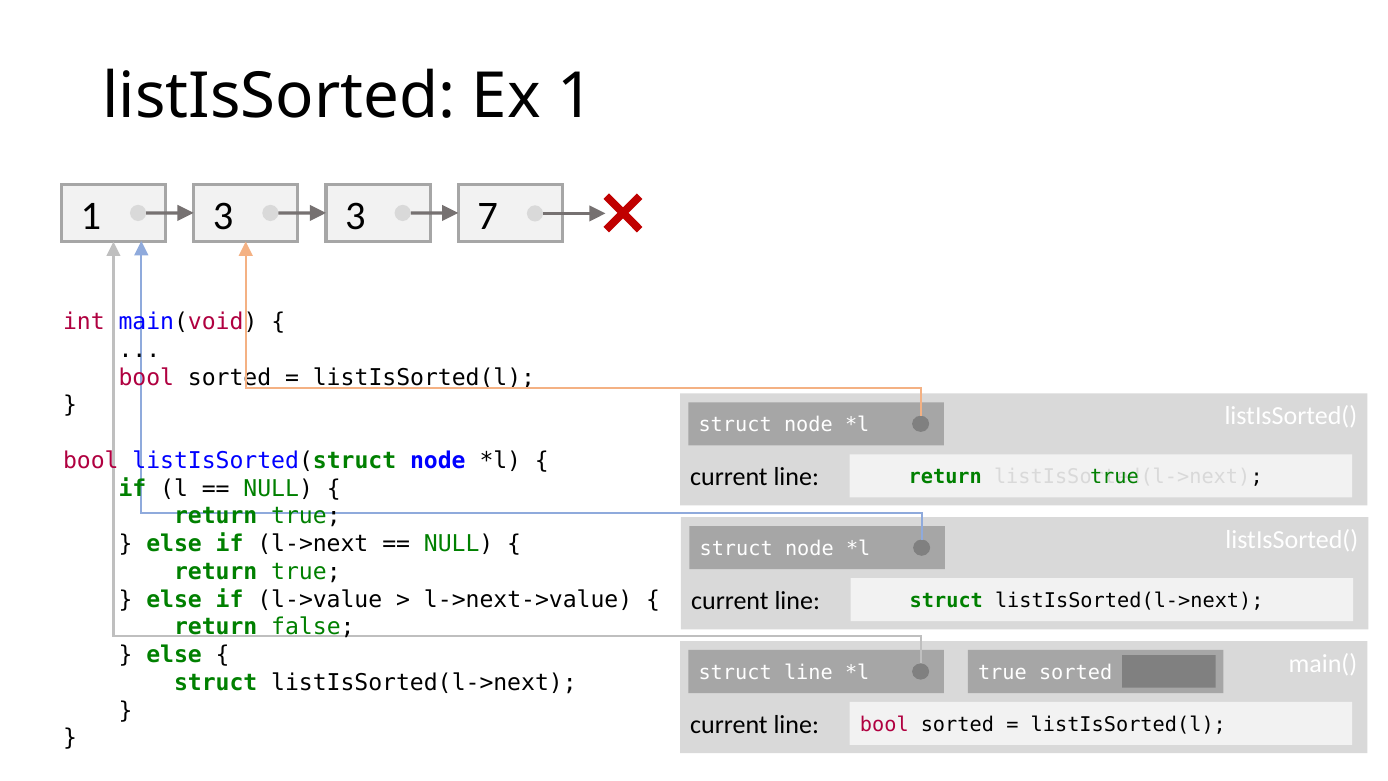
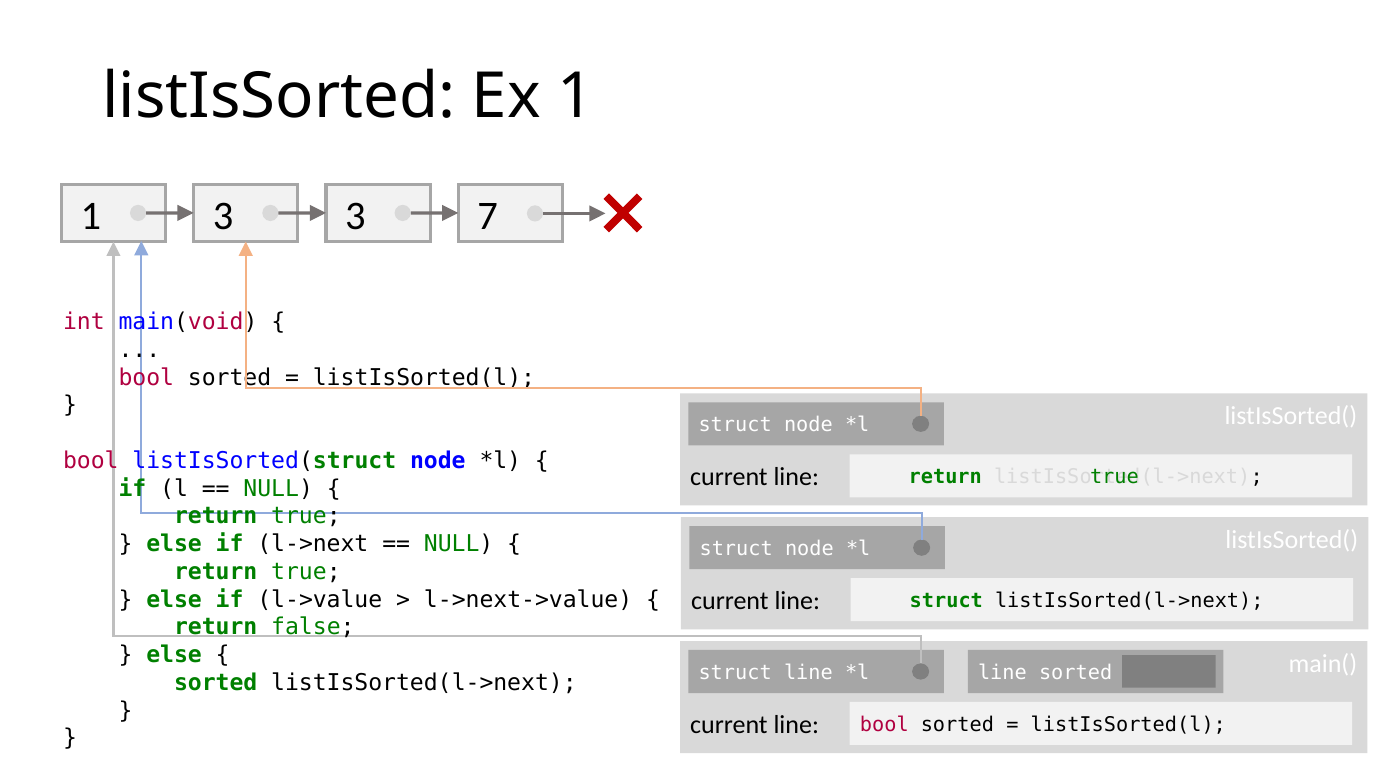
true at (1002, 673): true -> line
struct at (216, 683): struct -> sorted
